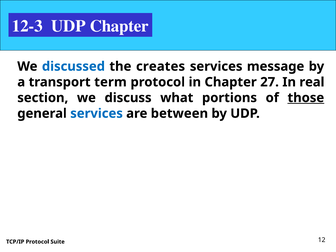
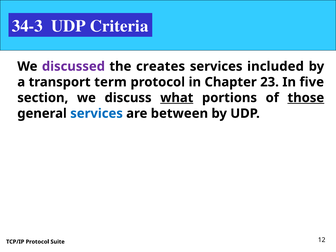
12-3: 12-3 -> 34-3
UDP Chapter: Chapter -> Criteria
discussed colour: blue -> purple
message: message -> included
27: 27 -> 23
real: real -> five
what underline: none -> present
